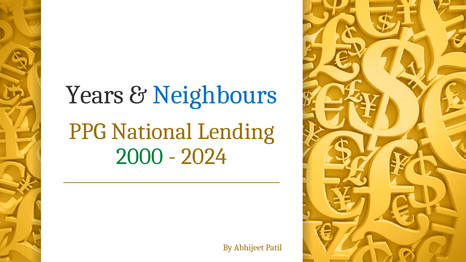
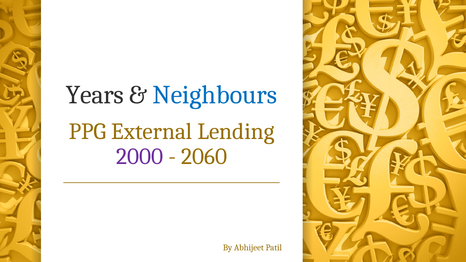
National: National -> External
2000 colour: green -> purple
2024: 2024 -> 2060
